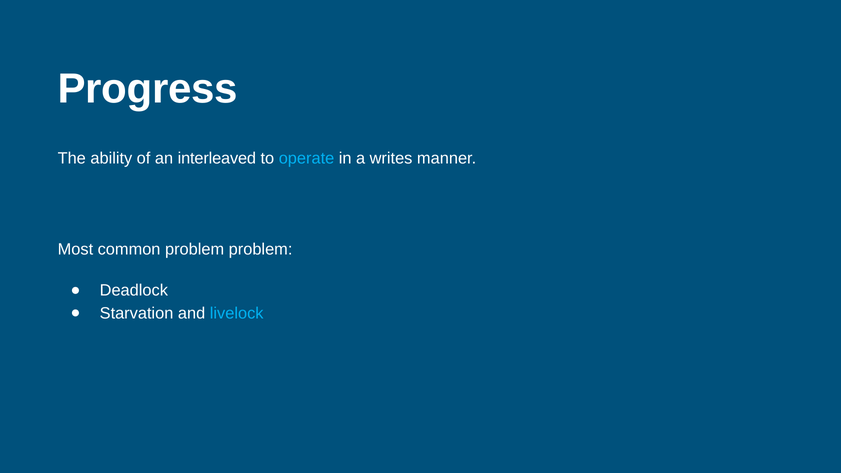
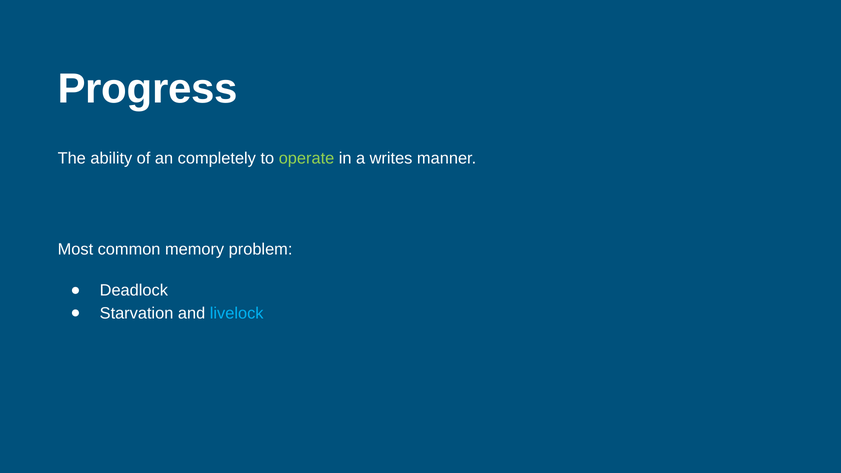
interleaved: interleaved -> completely
operate colour: light blue -> light green
common problem: problem -> memory
